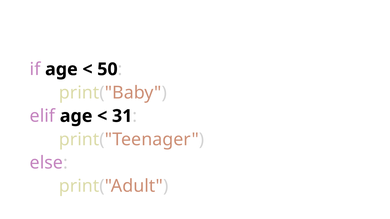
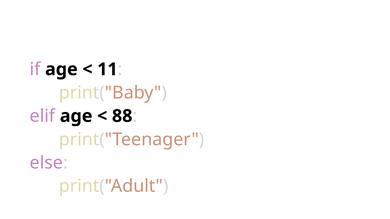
50: 50 -> 11
31: 31 -> 88
